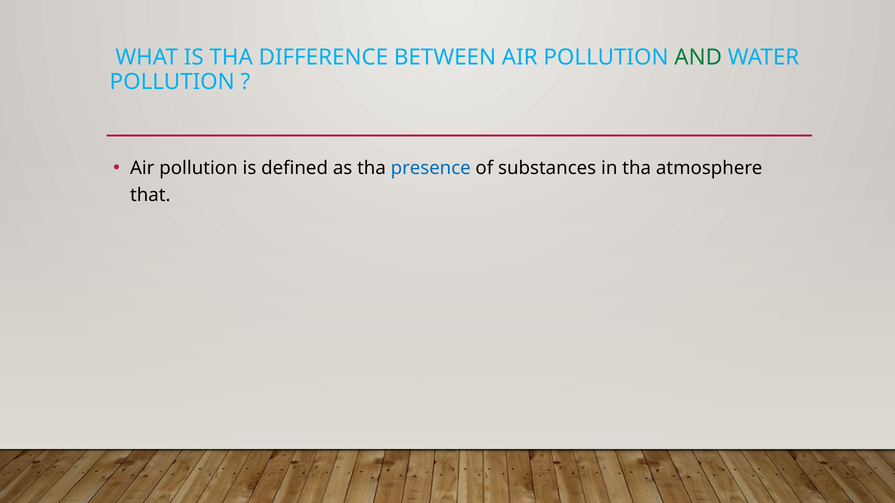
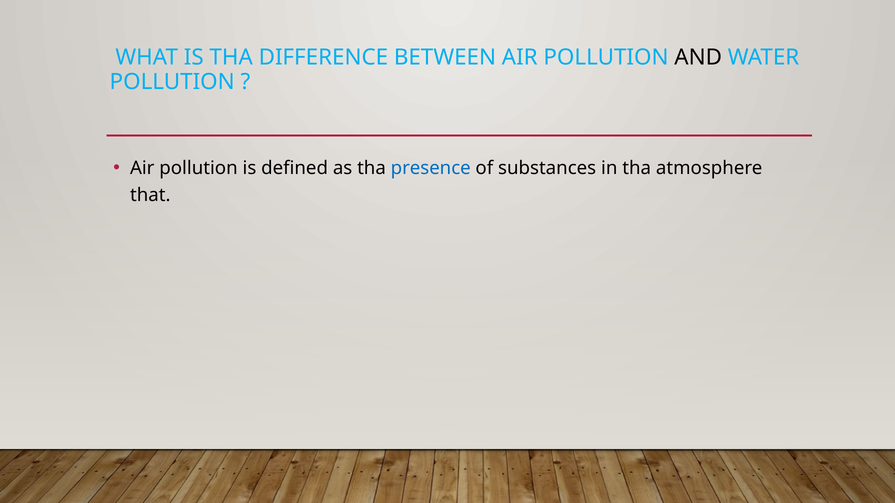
AND colour: green -> black
